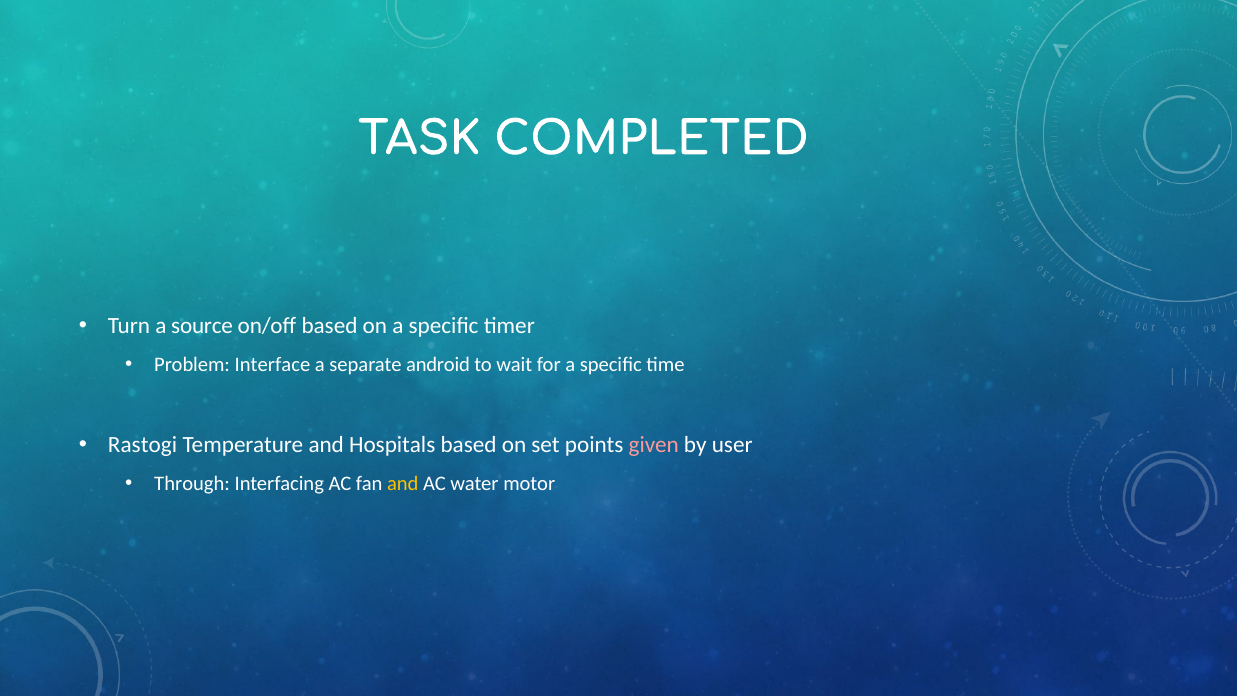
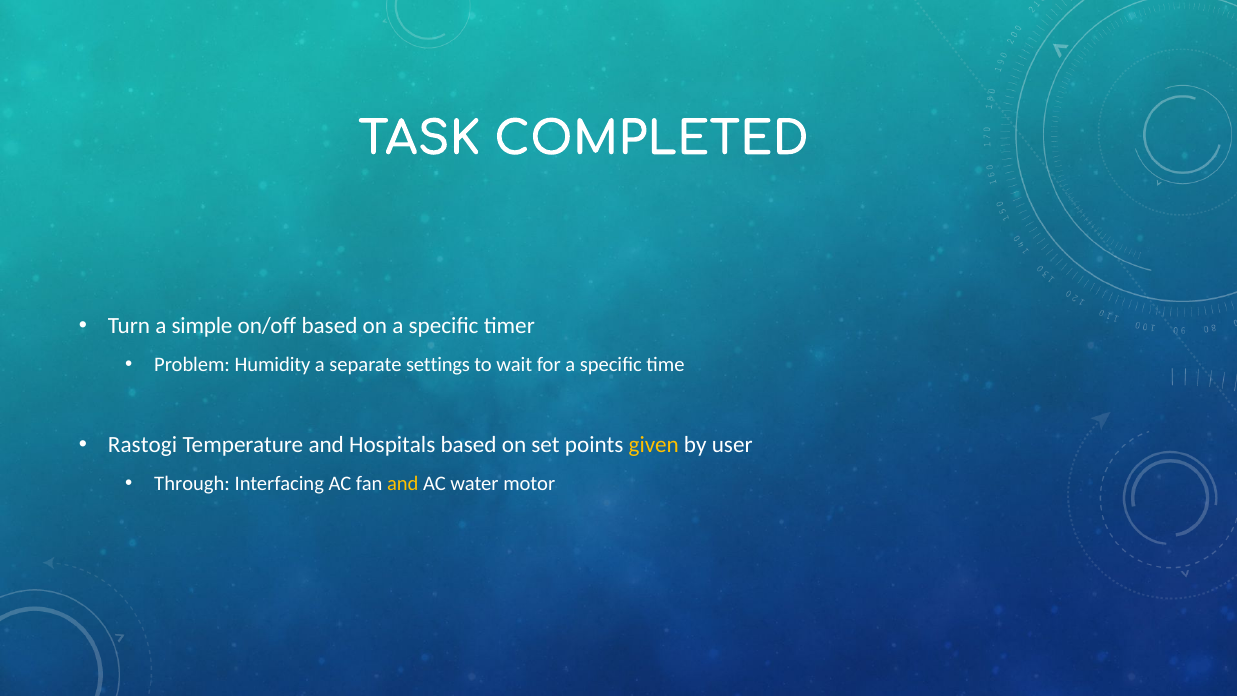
source: source -> simple
Interface: Interface -> Humidity
android: android -> settings
given colour: pink -> yellow
